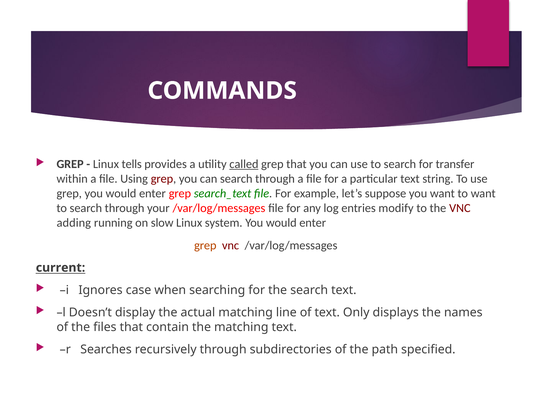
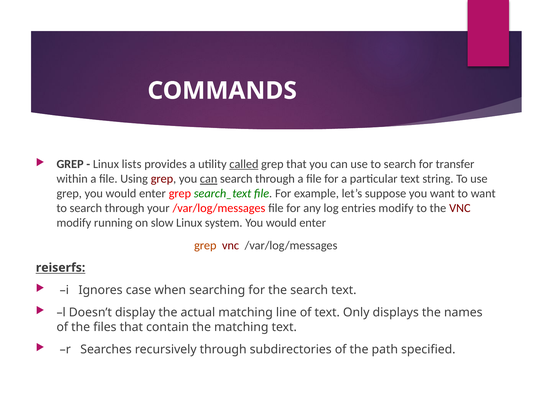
tells: tells -> lists
can at (209, 179) underline: none -> present
adding at (74, 223): adding -> modify
current: current -> reiserfs
